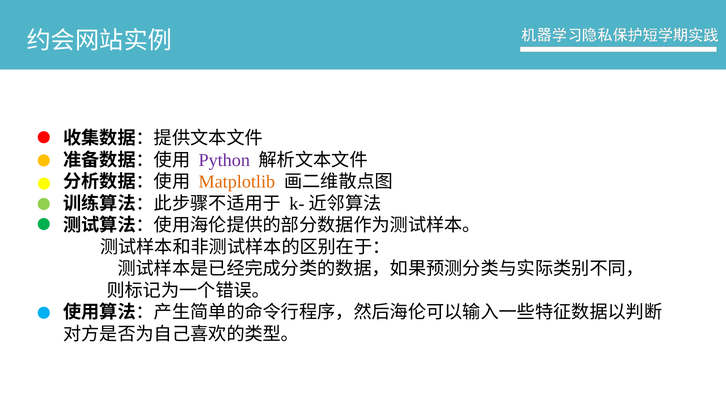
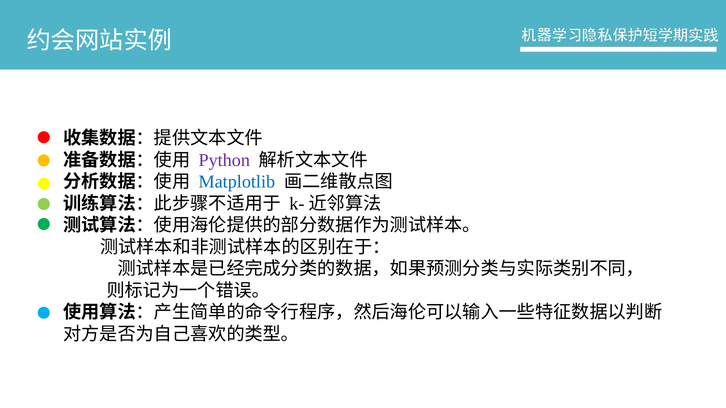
Matplotlib colour: orange -> blue
